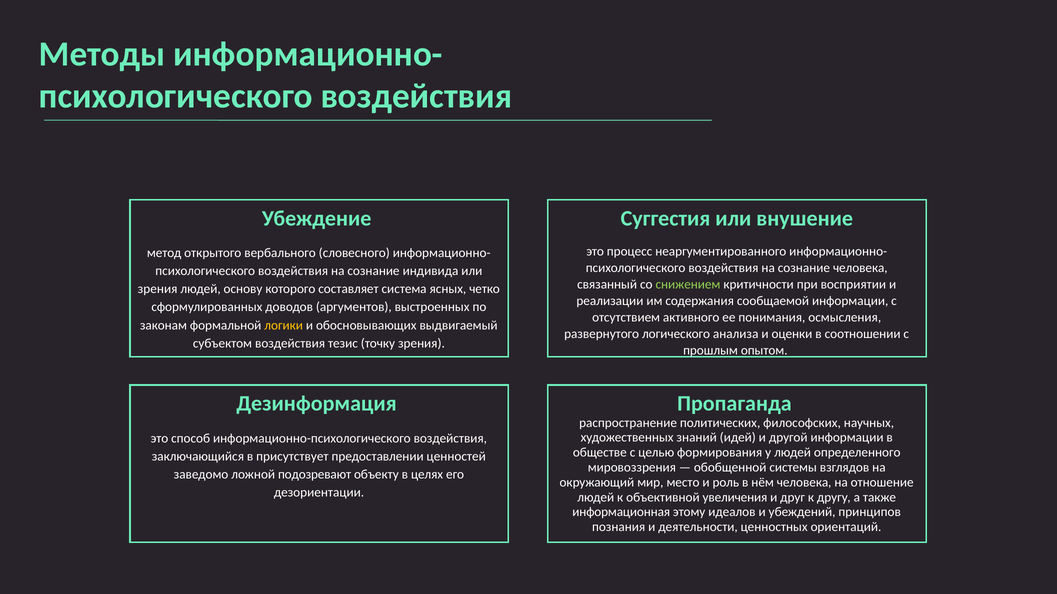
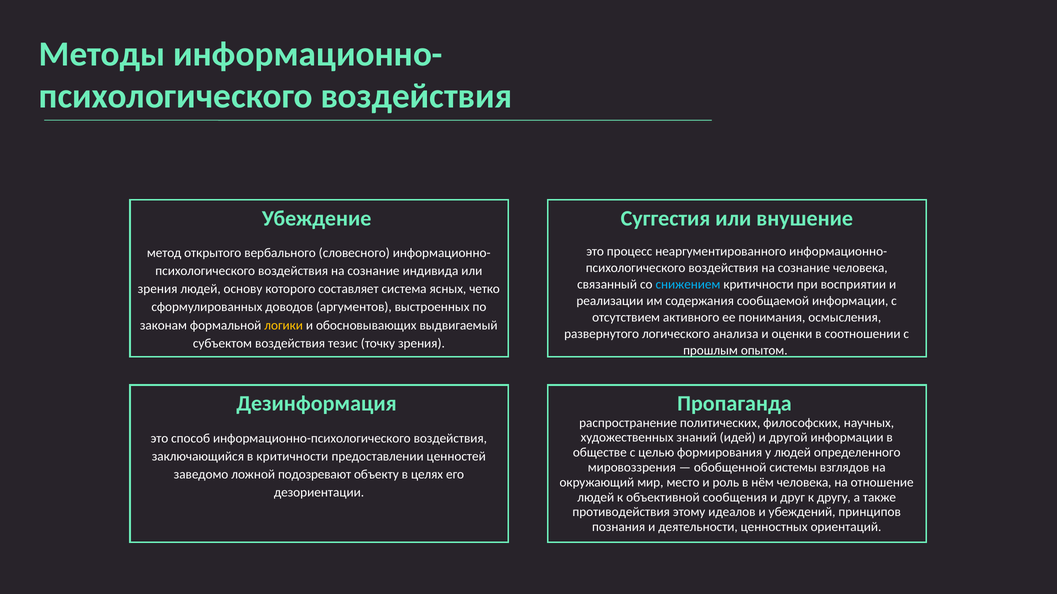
снижением colour: light green -> light blue
в присутствует: присутствует -> критичности
увеличения: увеличения -> сообщения
информационная: информационная -> противодействия
